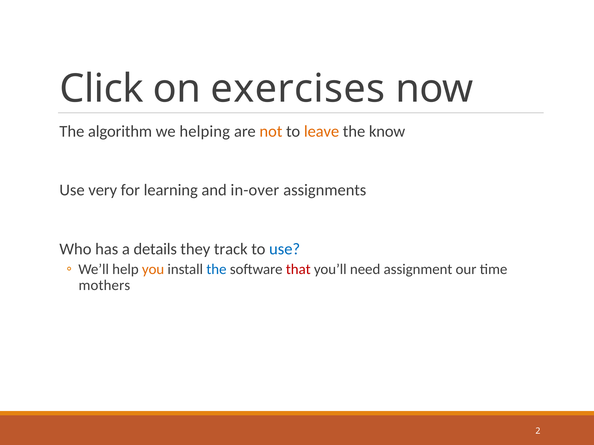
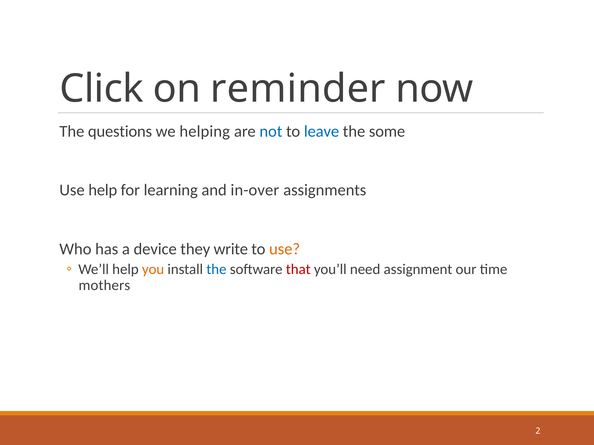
exercises: exercises -> reminder
algorithm: algorithm -> questions
not colour: orange -> blue
leave colour: orange -> blue
know: know -> some
Use very: very -> help
details: details -> device
track: track -> write
use at (285, 249) colour: blue -> orange
